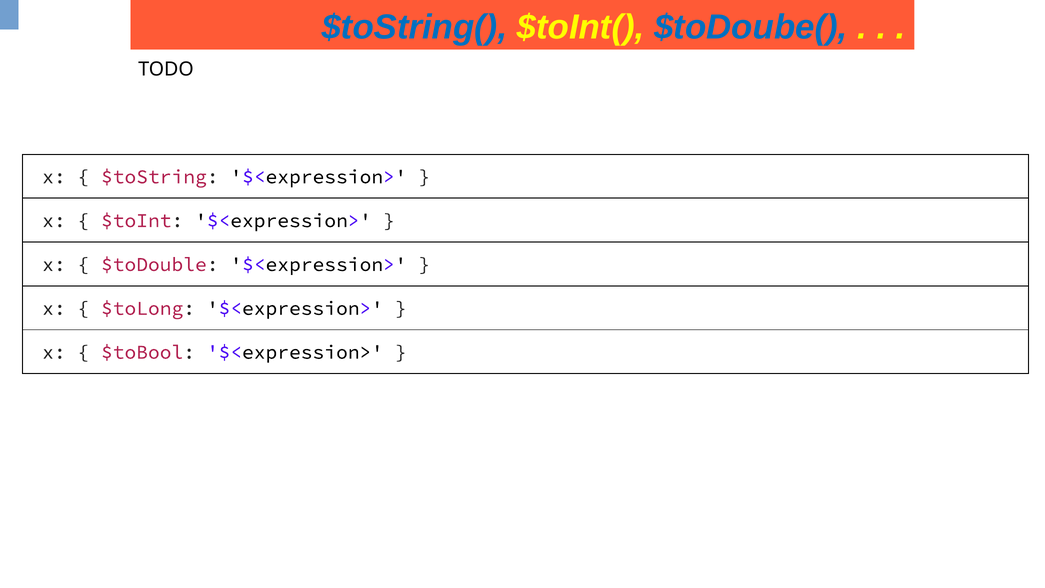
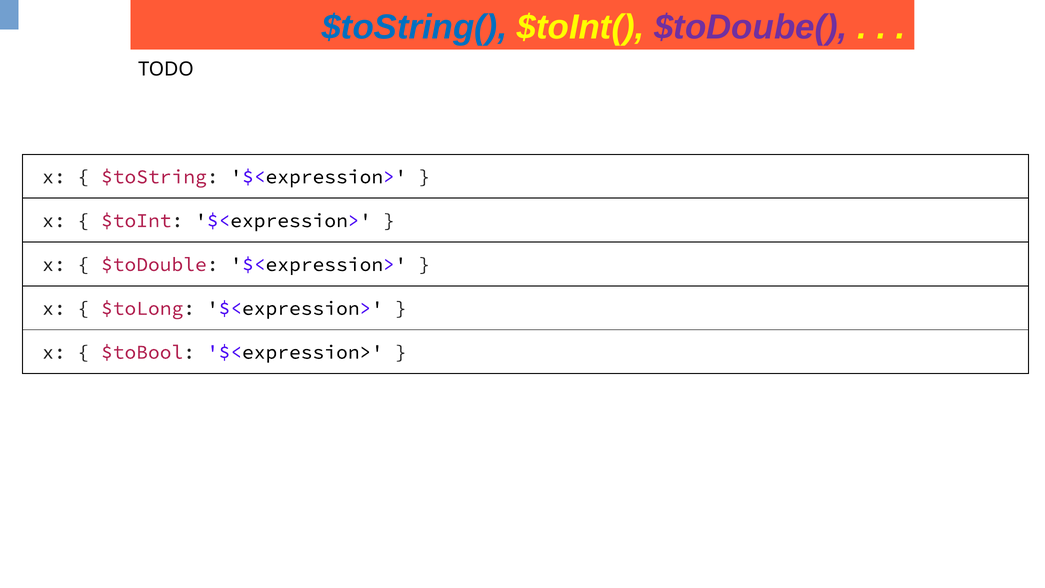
$toDoube( colour: blue -> purple
